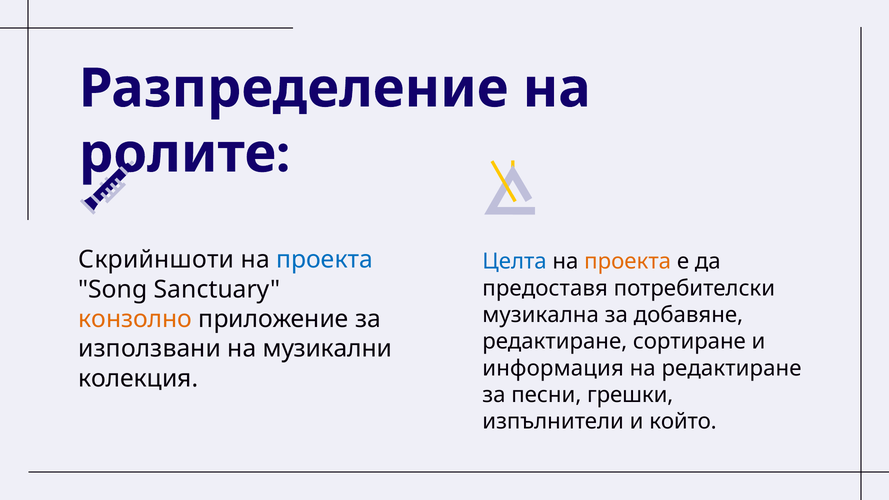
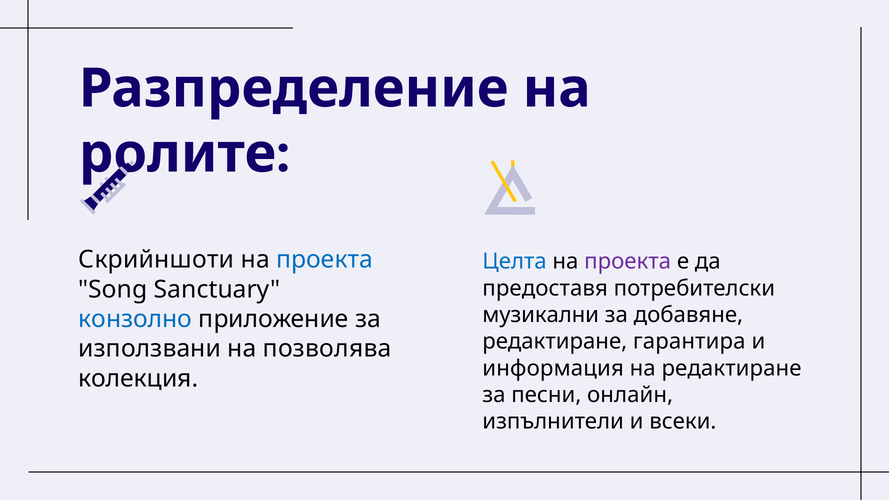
проекта at (628, 262) colour: orange -> purple
музикална: музикална -> музикални
конзолно colour: orange -> blue
сортиране: сортиране -> гарантира
музикални: музикални -> позволява
грешки: грешки -> онлайн
който: който -> всеки
